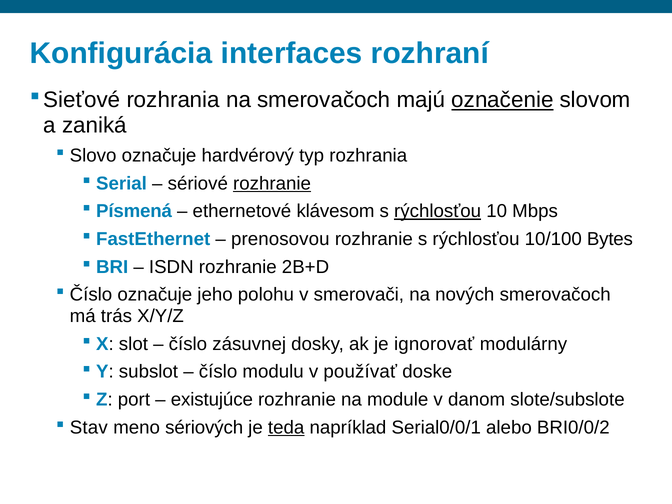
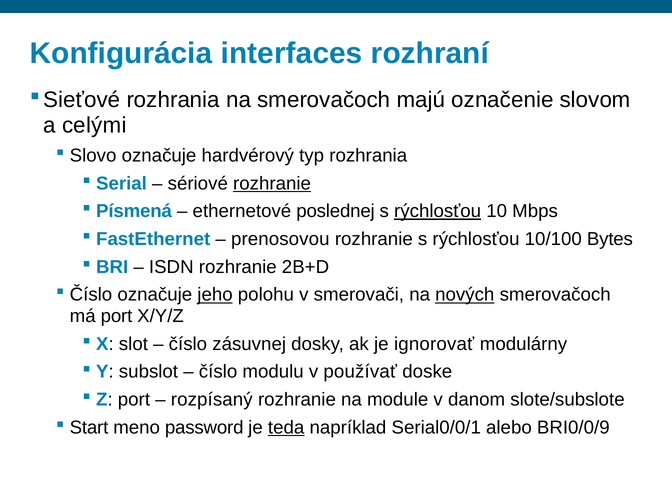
označenie underline: present -> none
zaniká: zaniká -> celými
klávesom: klávesom -> poslednej
jeho underline: none -> present
nových underline: none -> present
má trás: trás -> port
existujúce: existujúce -> rozpísaný
Stav: Stav -> Start
sériových: sériových -> password
BRI0/0/2: BRI0/0/2 -> BRI0/0/9
